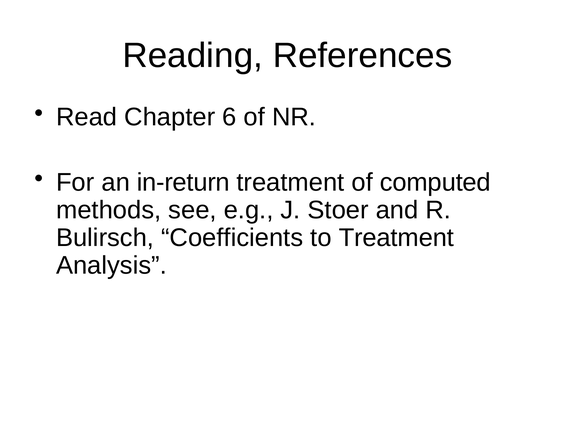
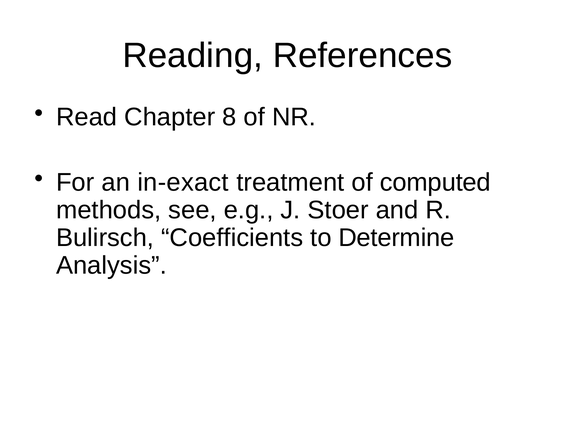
6: 6 -> 8
in-return: in-return -> in-exact
to Treatment: Treatment -> Determine
